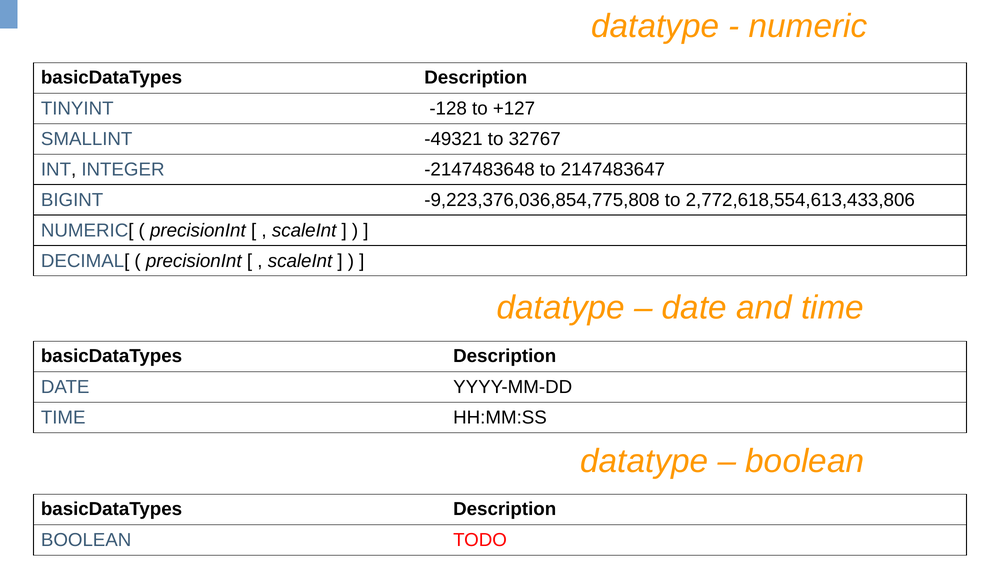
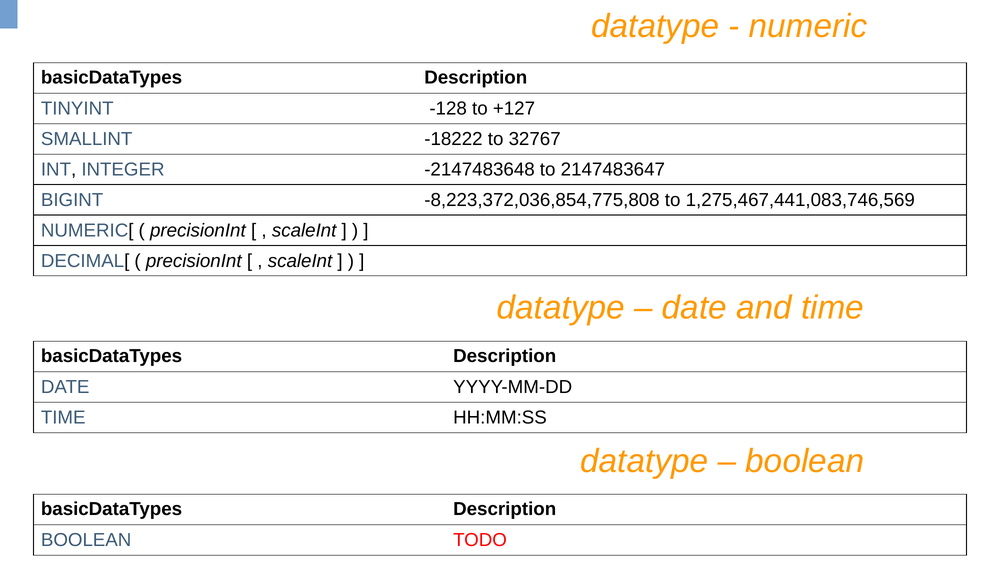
-49321: -49321 -> -18222
-9,223,376,036,854,775,808: -9,223,376,036,854,775,808 -> -8,223,372,036,854,775,808
2,772,618,554,613,433,806: 2,772,618,554,613,433,806 -> 1,275,467,441,083,746,569
